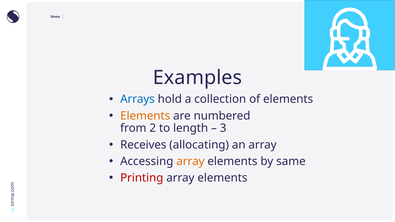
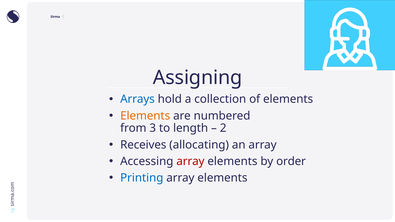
Examples: Examples -> Assigning
2: 2 -> 3
3: 3 -> 2
array at (190, 161) colour: orange -> red
same: same -> order
Printing colour: red -> blue
